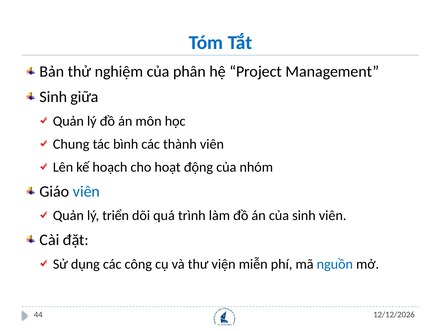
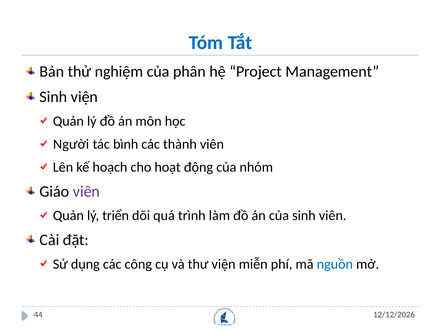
Sinh giữa: giữa -> viện
Chung: Chung -> Người
viên at (86, 191) colour: blue -> purple
